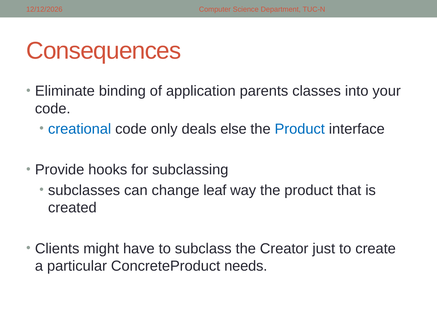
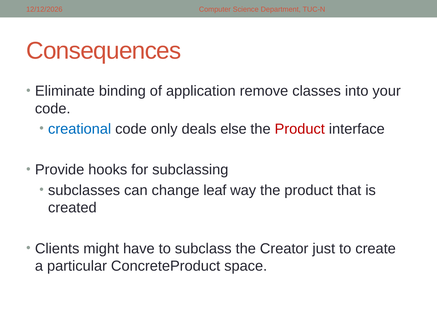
parents: parents -> remove
Product at (300, 129) colour: blue -> red
needs: needs -> space
